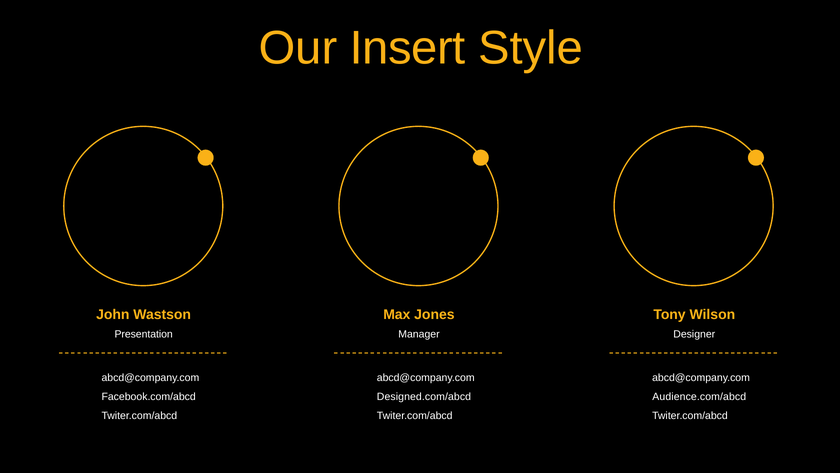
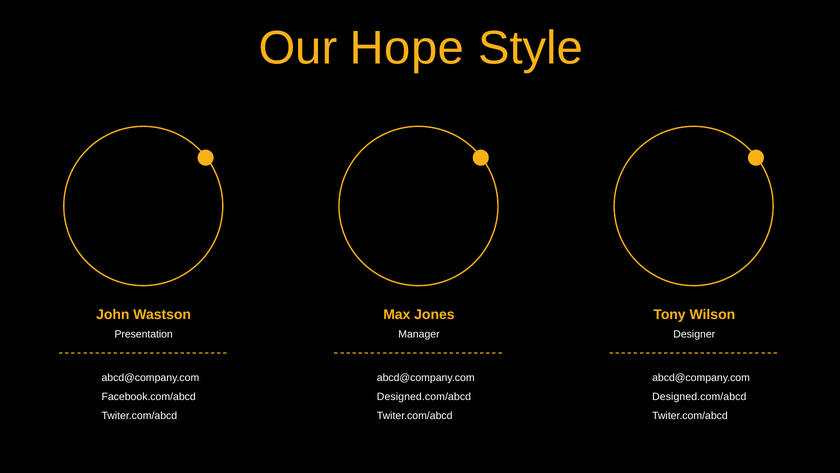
Insert: Insert -> Hope
Audience.com/abcd at (699, 396): Audience.com/abcd -> Designed.com/abcd
